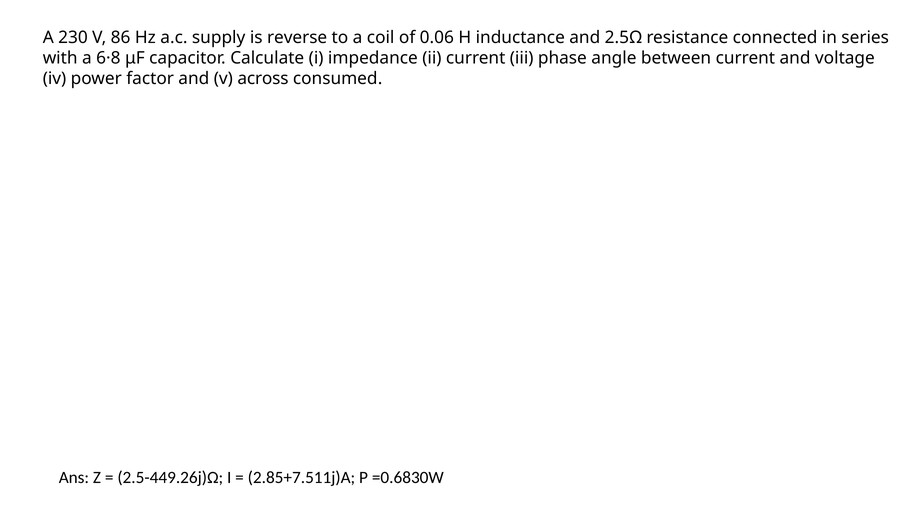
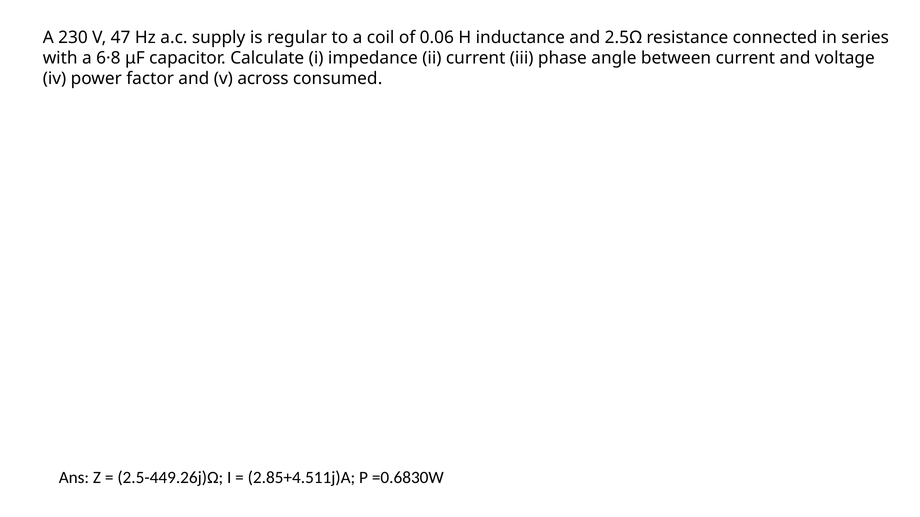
86: 86 -> 47
reverse: reverse -> regular
2.85+7.511j)A: 2.85+7.511j)A -> 2.85+4.511j)A
